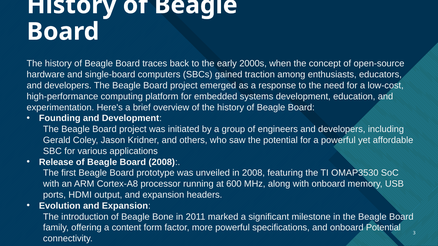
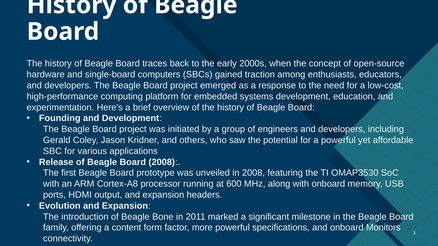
onboard Potential: Potential -> Monitors
